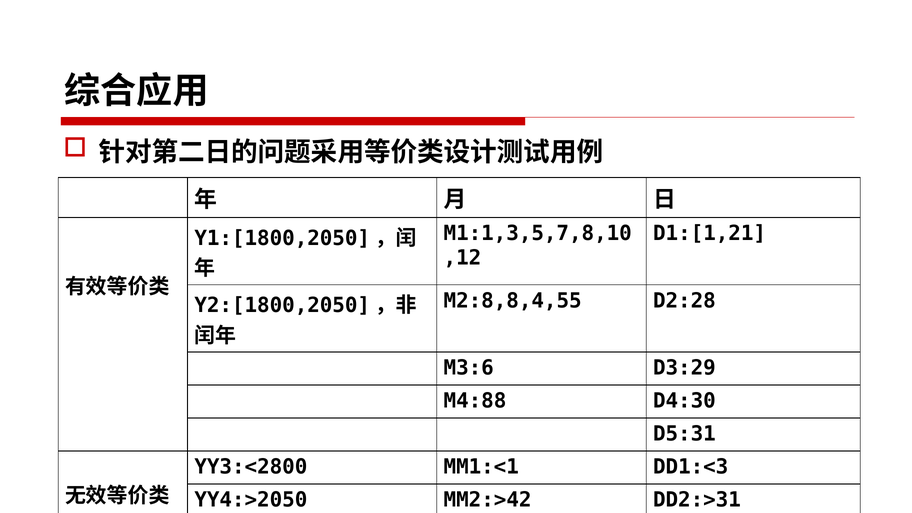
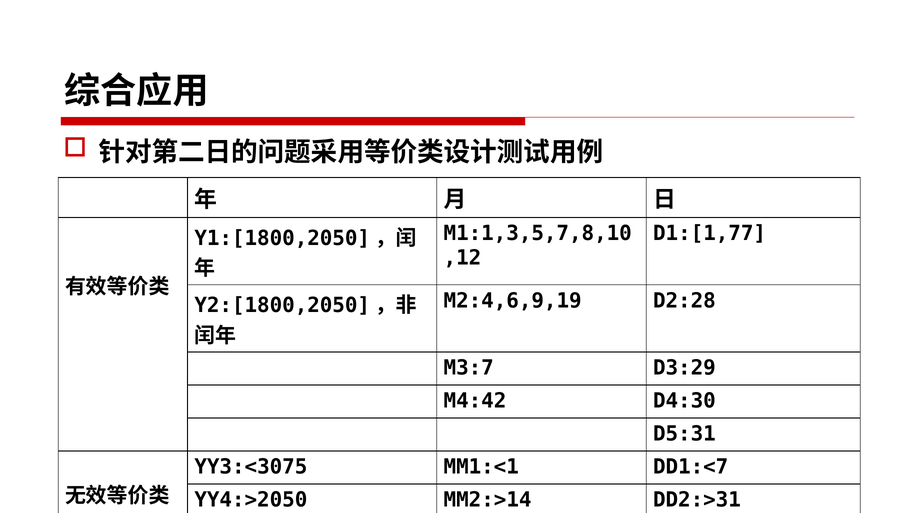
D1:[1,21: D1:[1,21 -> D1:[1,77
M2:8,8,4,55: M2:8,8,4,55 -> M2:4,6,9,19
M3:6: M3:6 -> M3:7
M4:88: M4:88 -> M4:42
YY3:<2800: YY3:<2800 -> YY3:<3075
DD1:<3: DD1:<3 -> DD1:<7
MM2:>42: MM2:>42 -> MM2:>14
